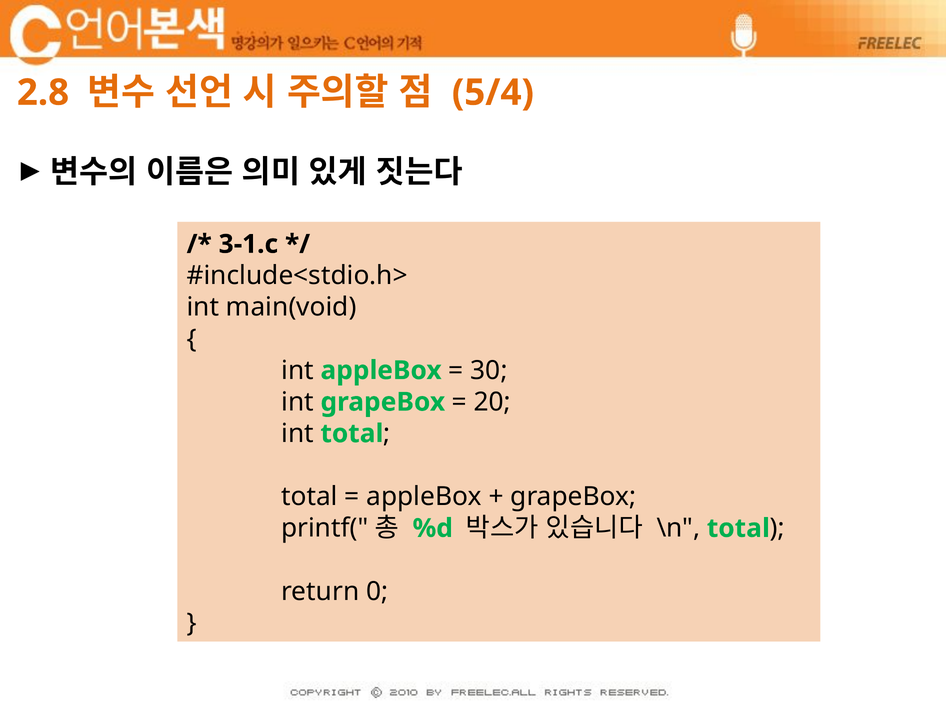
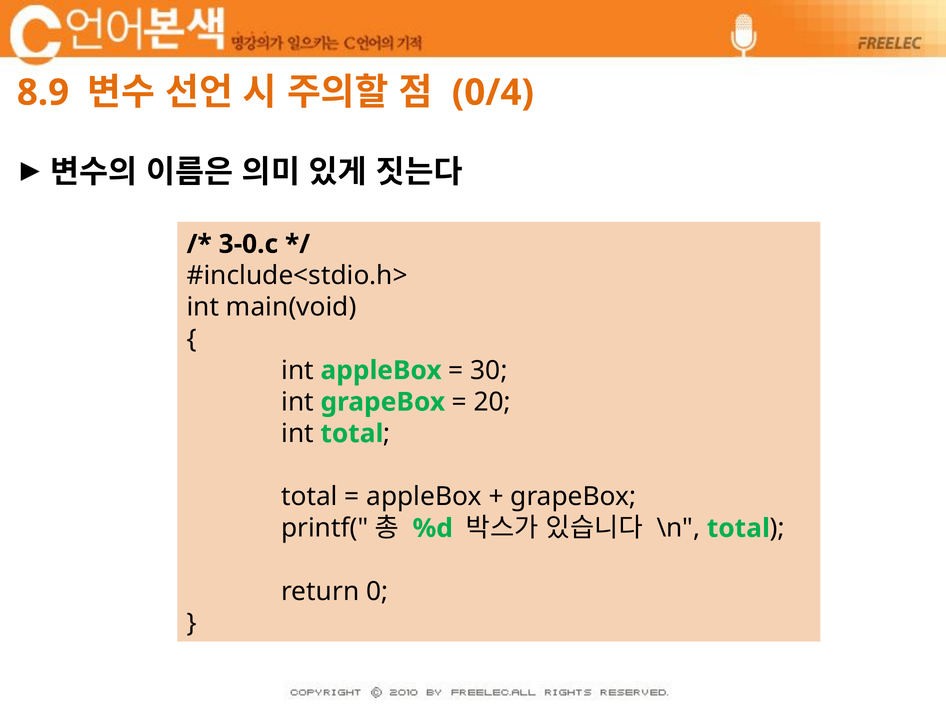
2.8: 2.8 -> 8.9
5/4: 5/4 -> 0/4
3-1.c: 3-1.c -> 3-0.c
